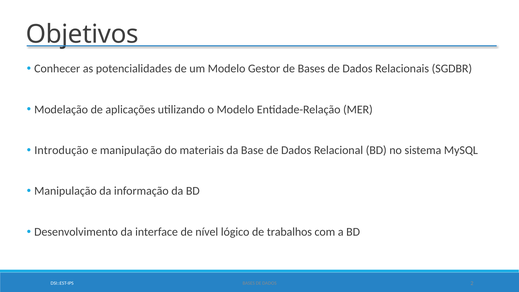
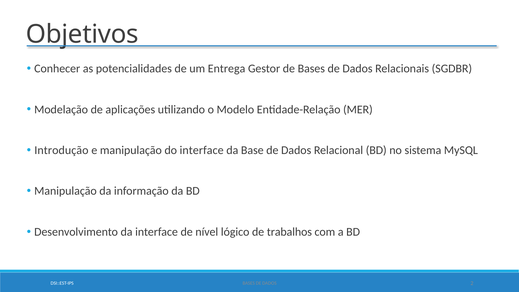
um Modelo: Modelo -> Entrega
do materiais: materiais -> interface
